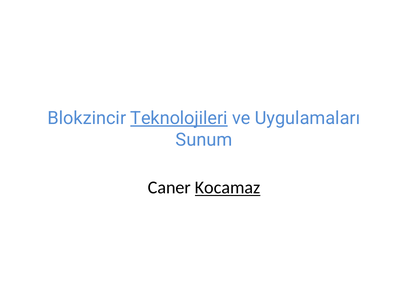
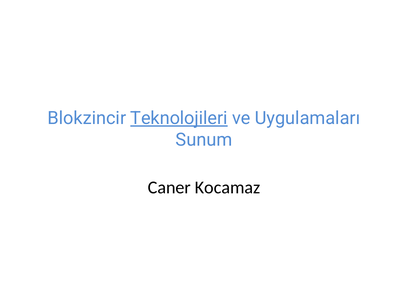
Kocamaz underline: present -> none
